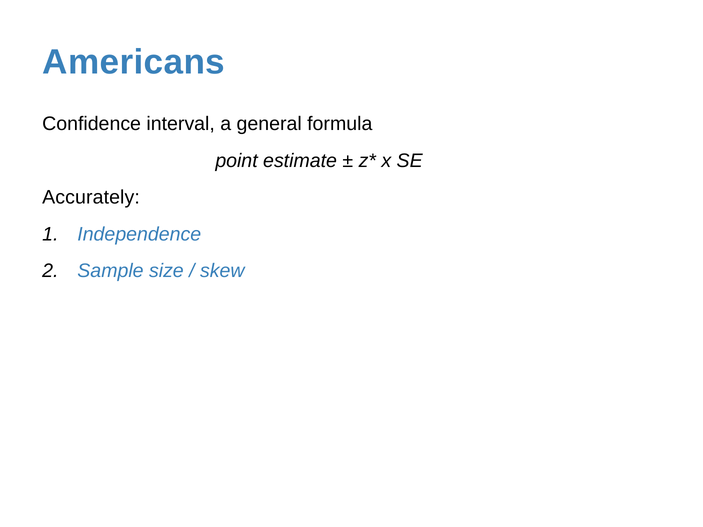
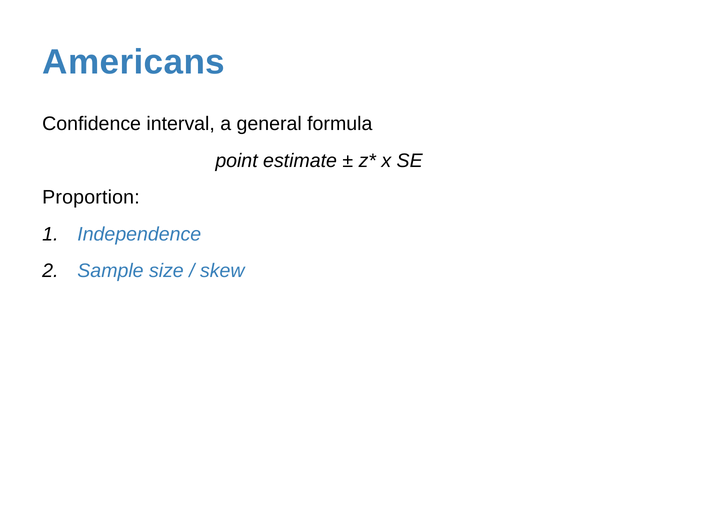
Accurately: Accurately -> Proportion
